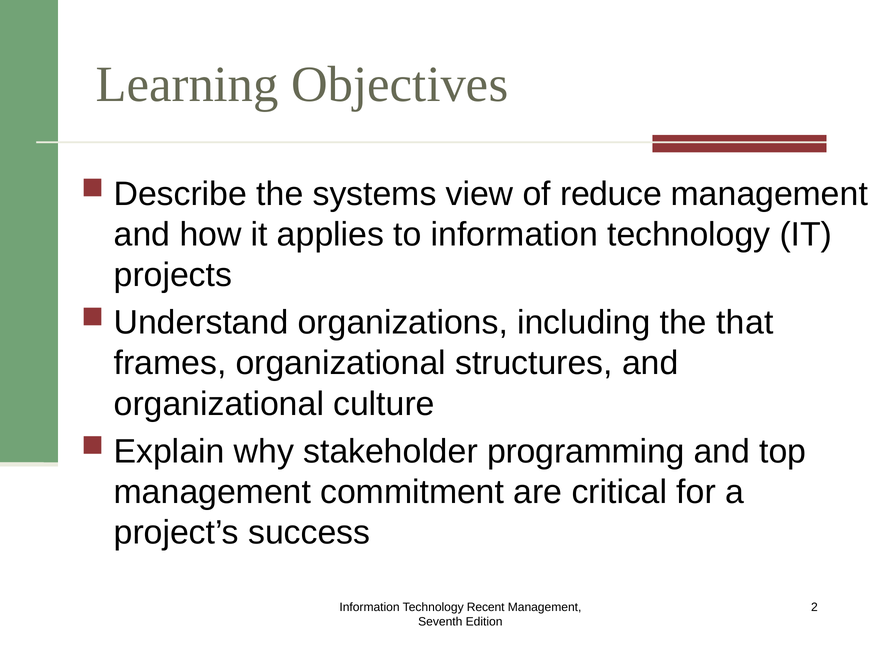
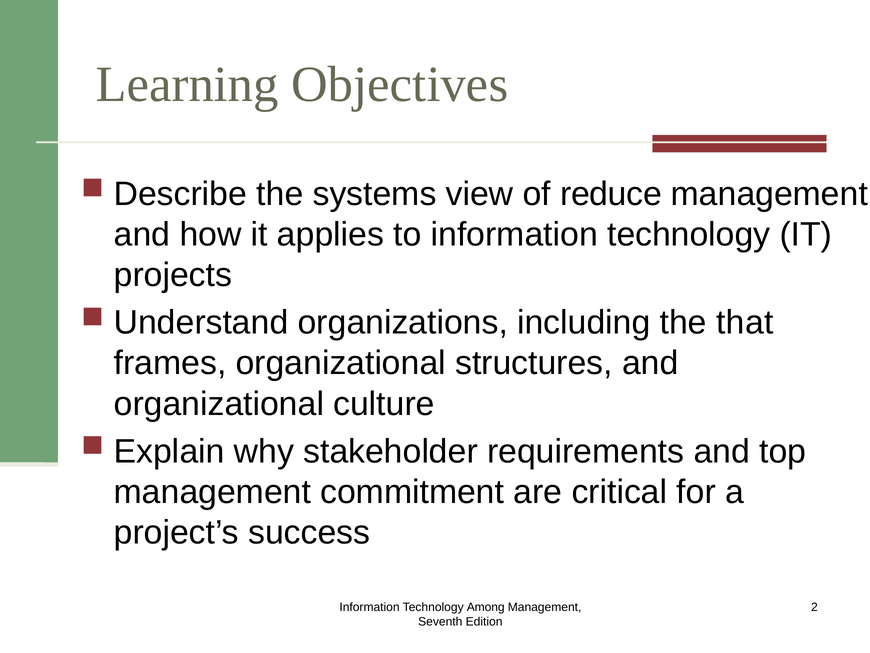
programming: programming -> requirements
Recent: Recent -> Among
